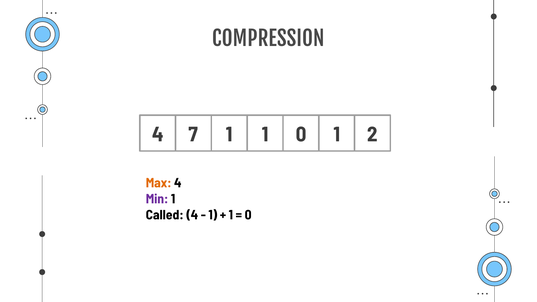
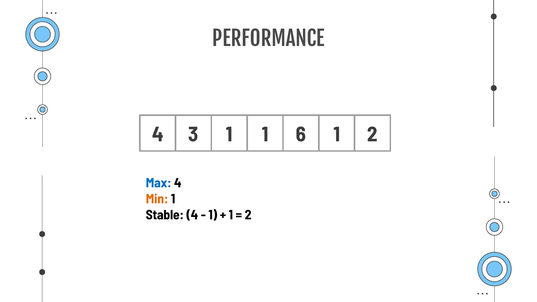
COMPRESSION: COMPRESSION -> PERFORMANCE
7: 7 -> 3
1 0: 0 -> 6
Max colour: orange -> blue
Min colour: purple -> orange
Called: Called -> Stable
0 at (248, 215): 0 -> 2
